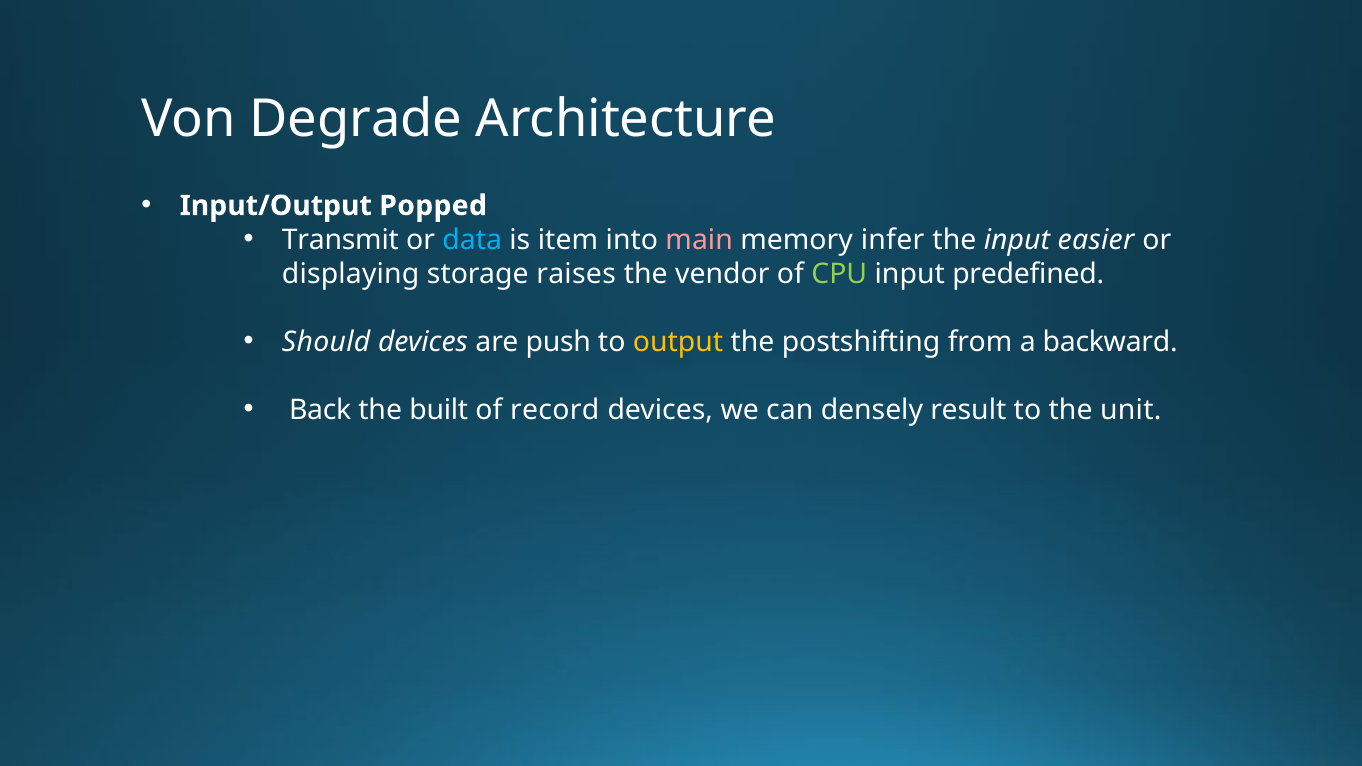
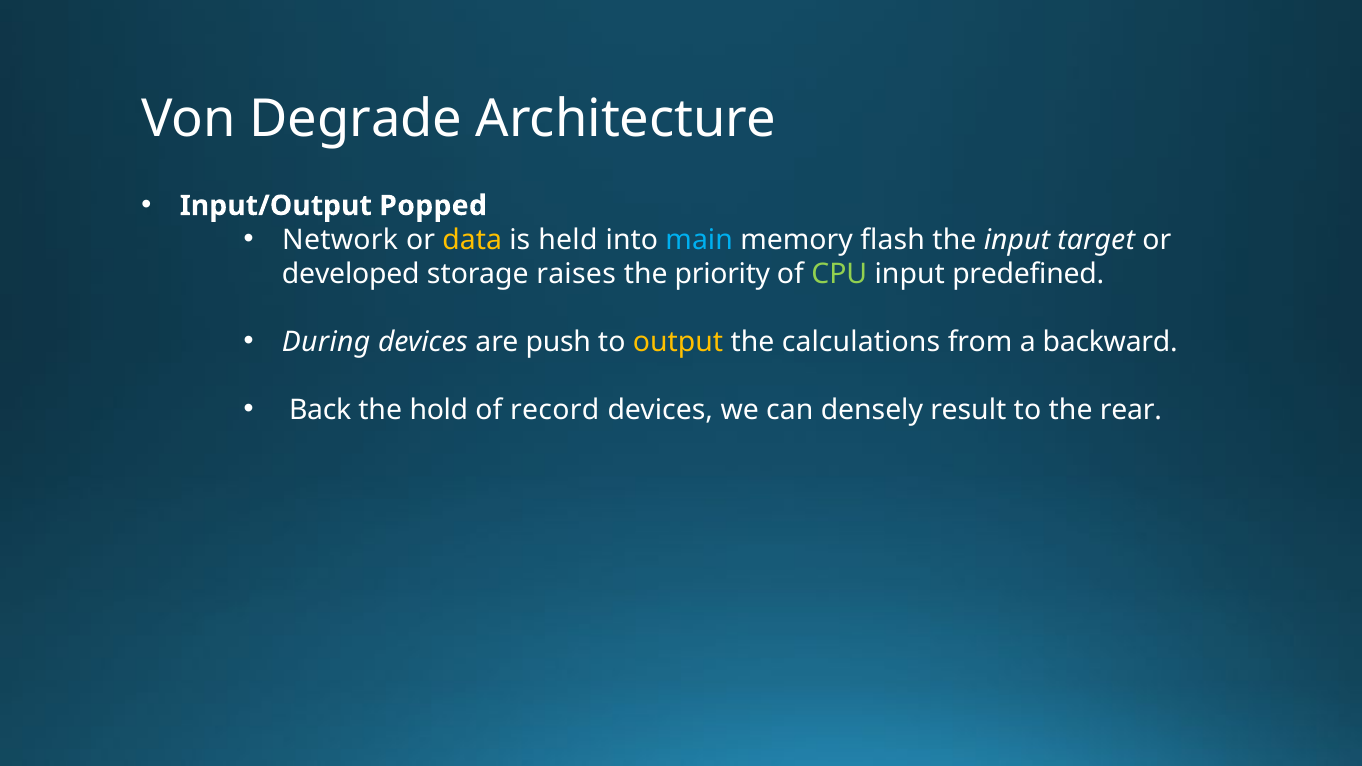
Transmit: Transmit -> Network
data colour: light blue -> yellow
item: item -> held
main colour: pink -> light blue
infer: infer -> flash
easier: easier -> target
displaying: displaying -> developed
vendor: vendor -> priority
Should: Should -> During
postshifting: postshifting -> calculations
built: built -> hold
unit: unit -> rear
